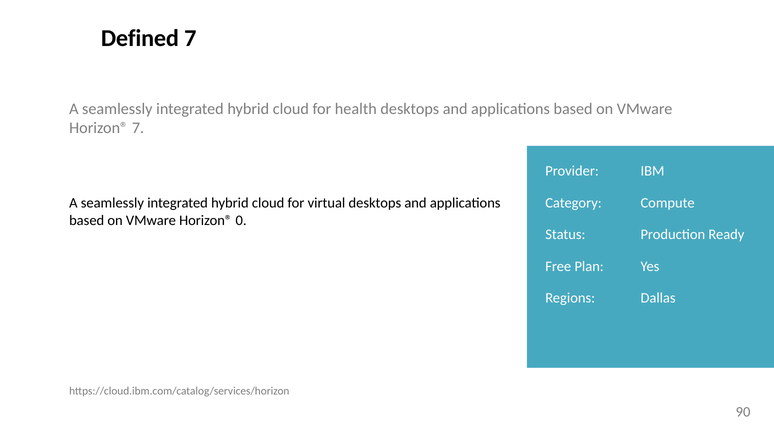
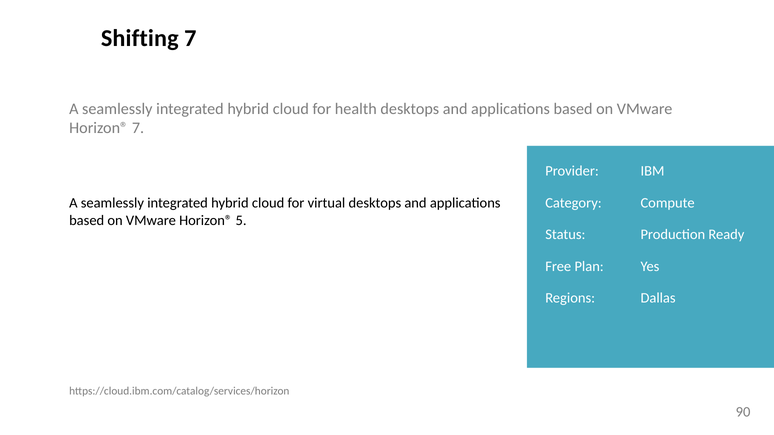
Defined: Defined -> Shifting
0: 0 -> 5
